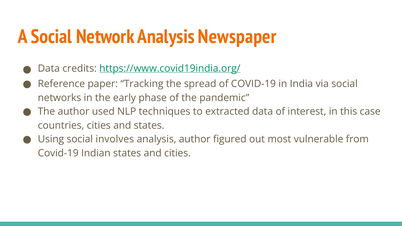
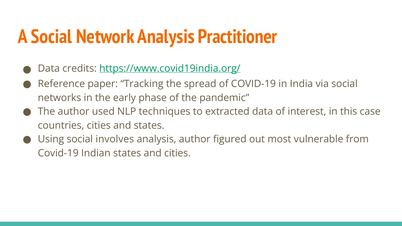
Newspaper: Newspaper -> Practitioner
